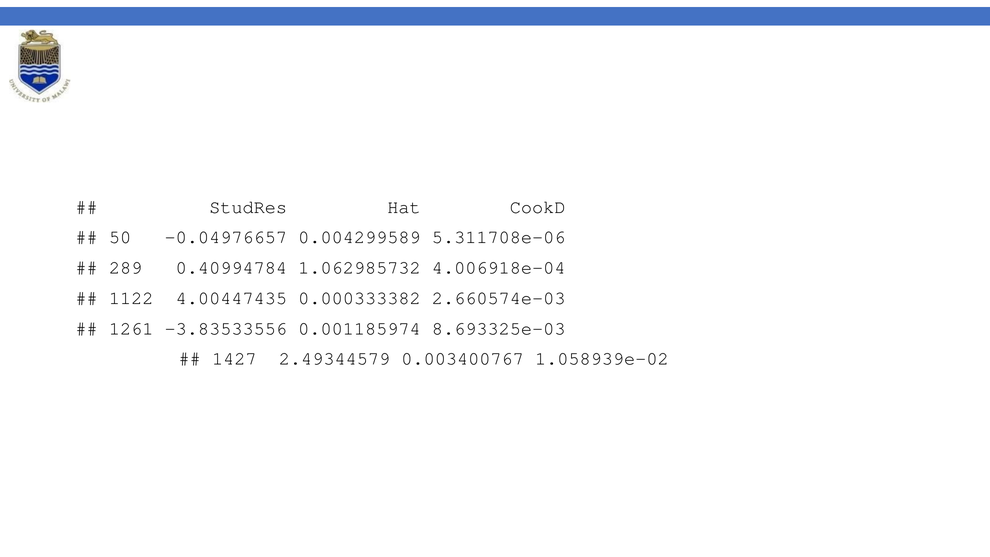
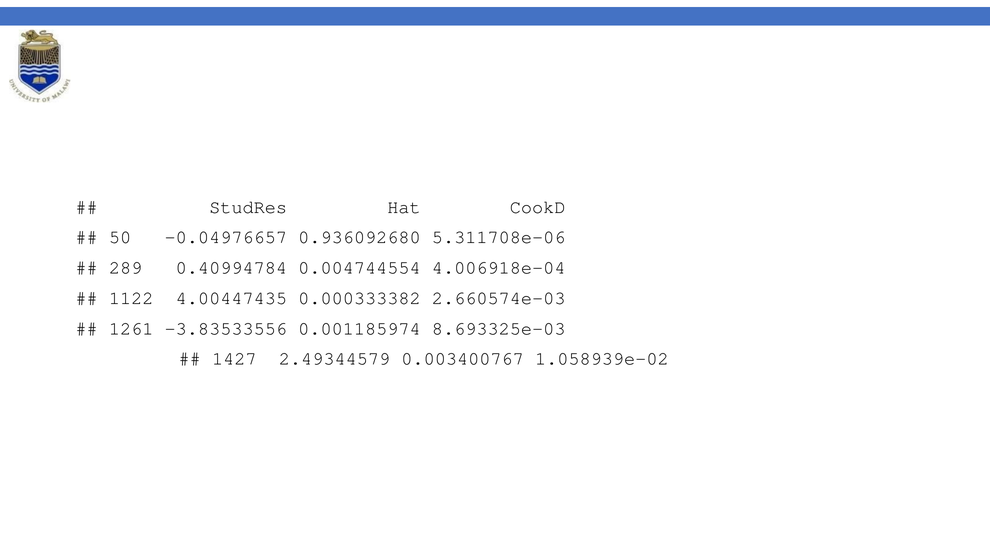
0.004299589: 0.004299589 -> 0.936092680
1.062985732: 1.062985732 -> 0.004744554
